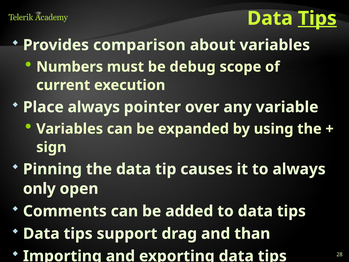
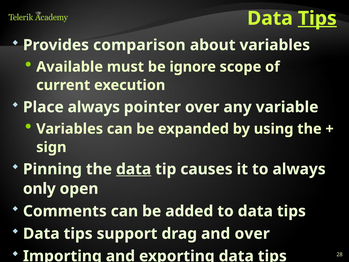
Numbers: Numbers -> Available
debug: debug -> ignore
data at (134, 169) underline: none -> present
and than: than -> over
